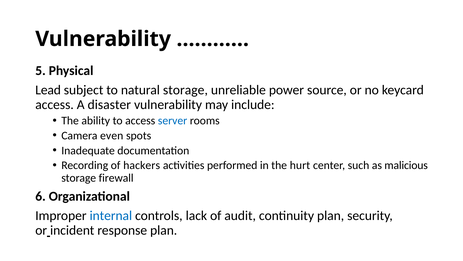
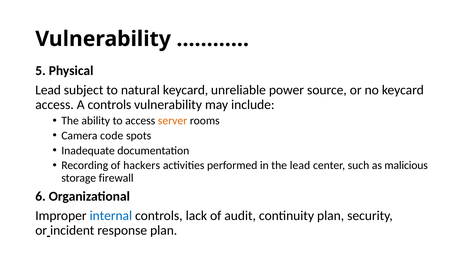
natural storage: storage -> keycard
A disaster: disaster -> controls
server colour: blue -> orange
even: even -> code
the hurt: hurt -> lead
